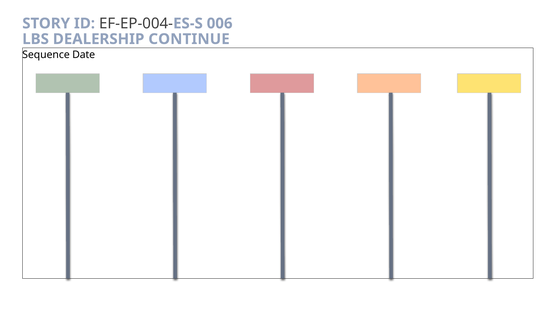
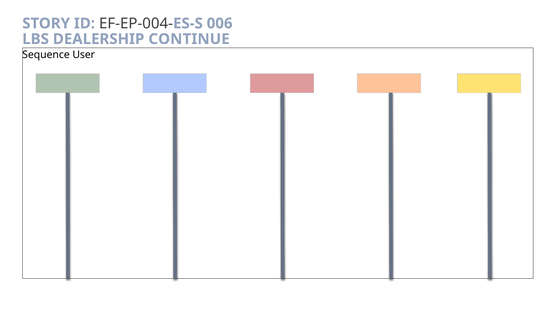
Date: Date -> User
